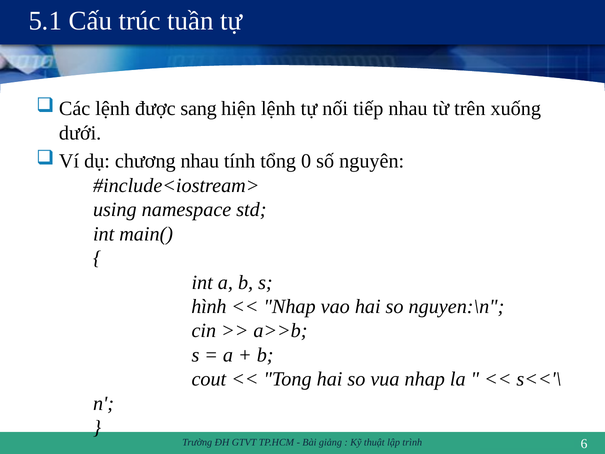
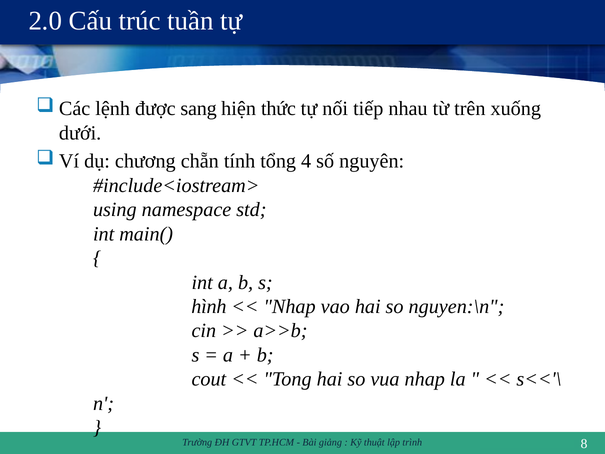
5.1: 5.1 -> 2.0
hiện lệnh: lệnh -> thức
chương nhau: nhau -> chẵn
0: 0 -> 4
6: 6 -> 8
